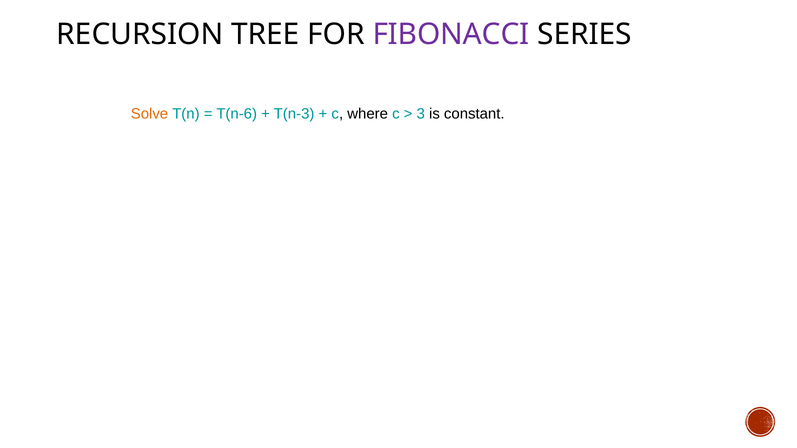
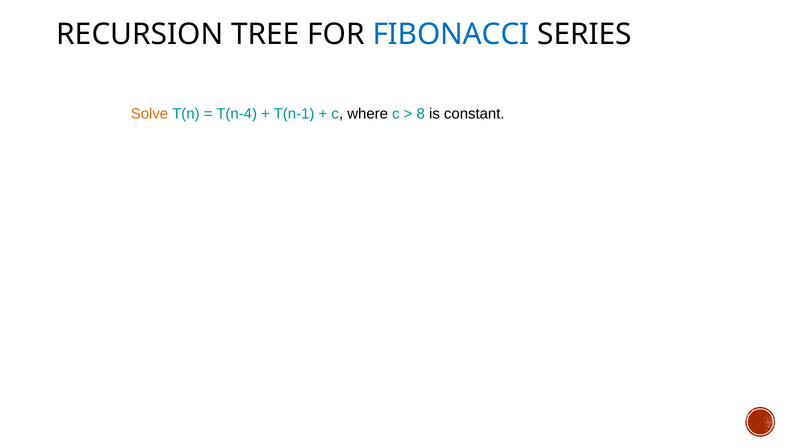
FIBONACCI colour: purple -> blue
T(n-6: T(n-6 -> T(n-4
T(n-3: T(n-3 -> T(n-1
3: 3 -> 8
